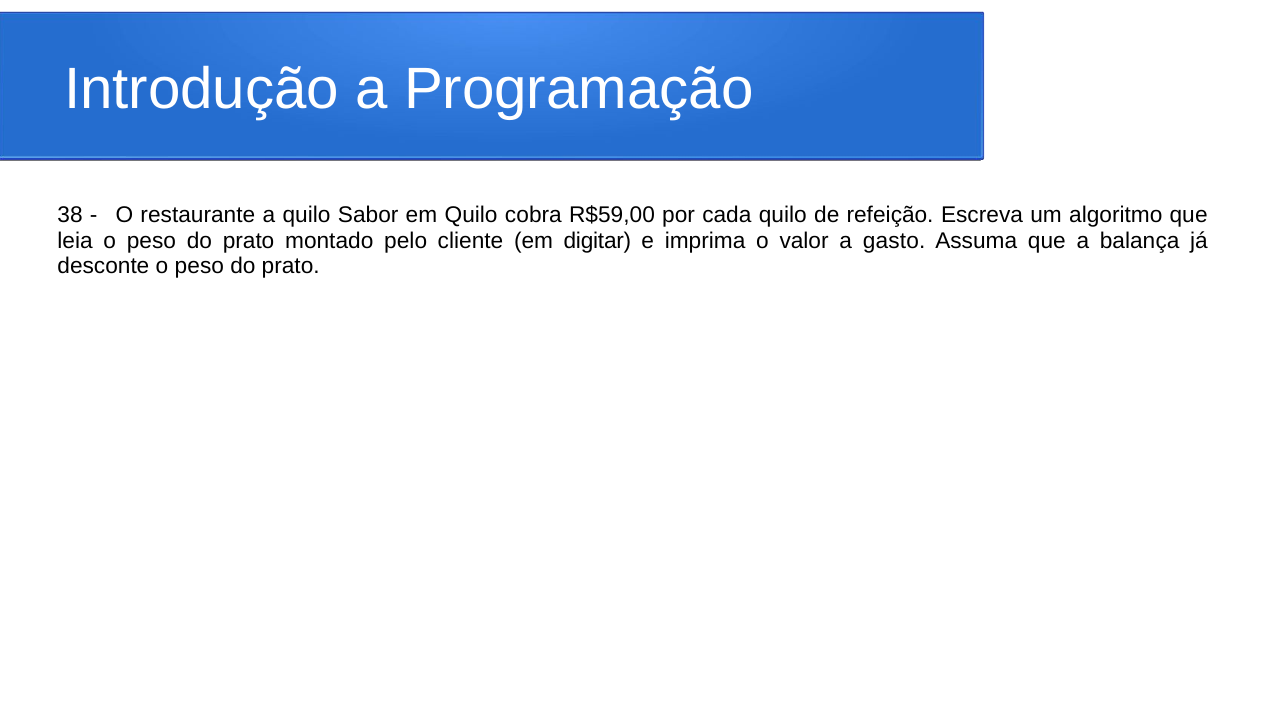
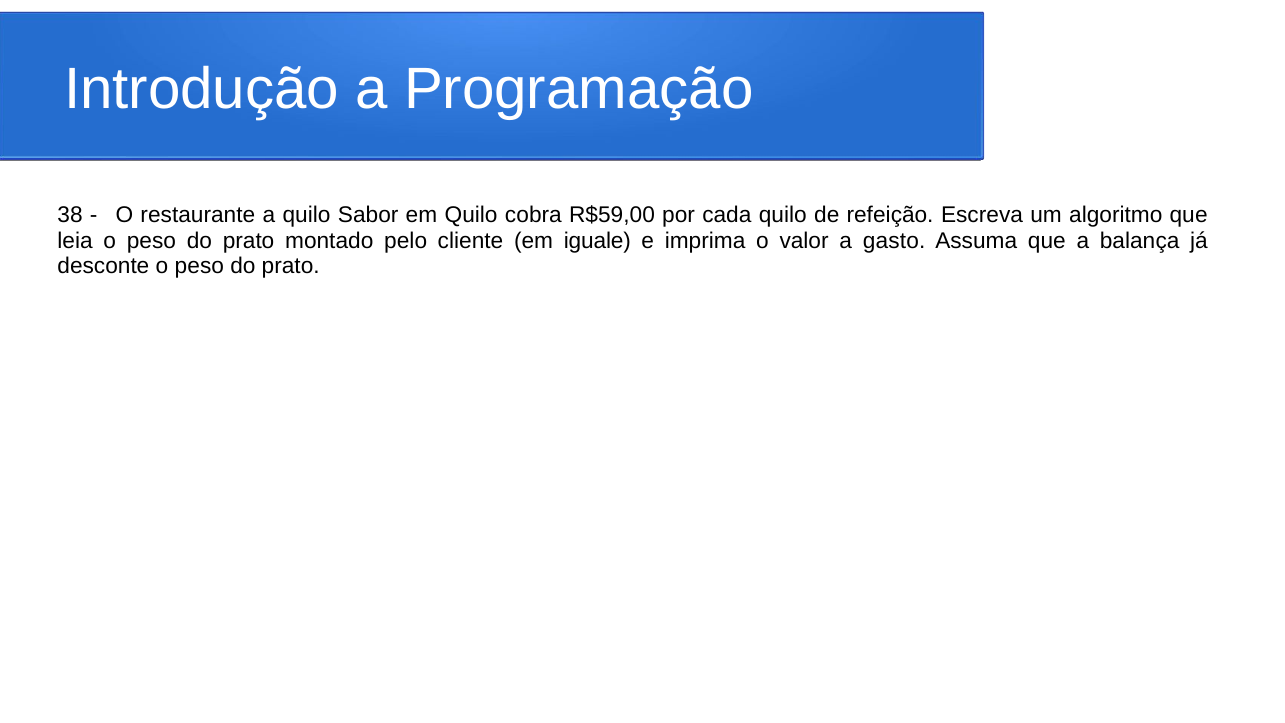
digitar: digitar -> iguale
